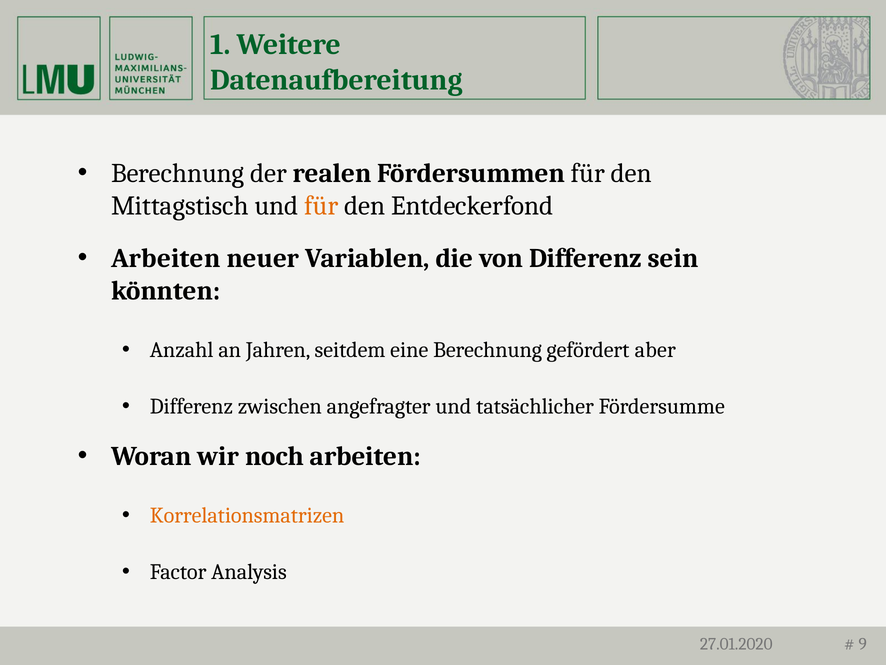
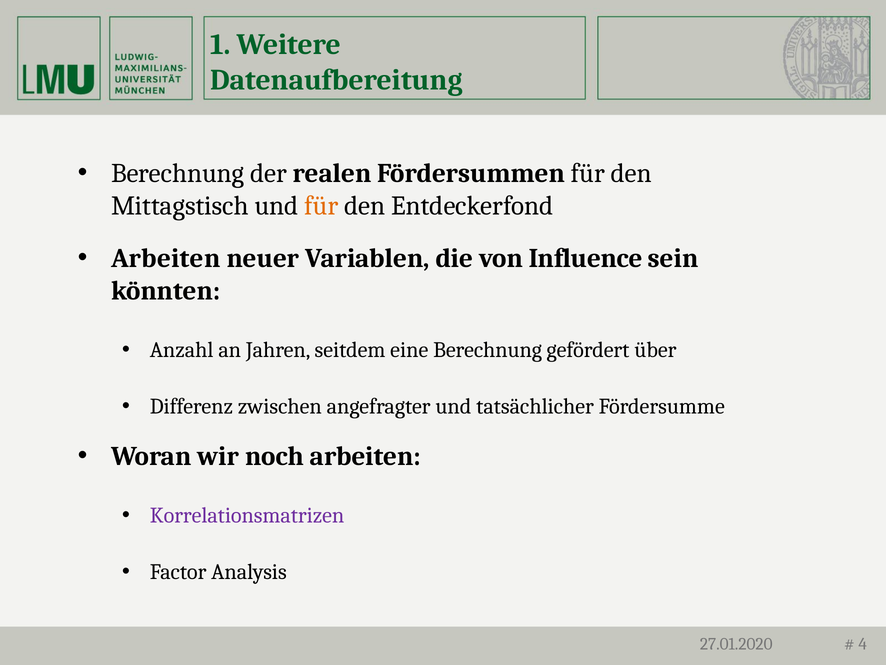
von Differenz: Differenz -> Influence
aber: aber -> über
Korrelationsmatrizen colour: orange -> purple
9: 9 -> 4
